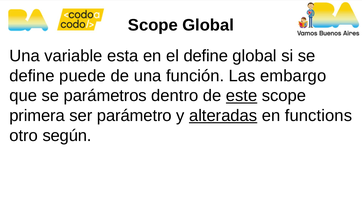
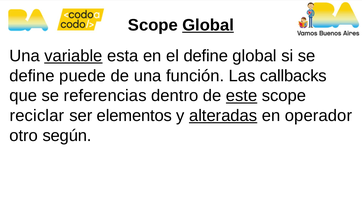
Global at (208, 25) underline: none -> present
variable underline: none -> present
embargo: embargo -> callbacks
parámetros: parámetros -> referencias
primera: primera -> reciclar
parámetro: parámetro -> elementos
functions: functions -> operador
